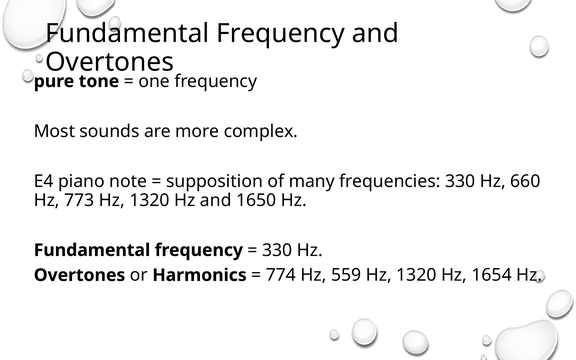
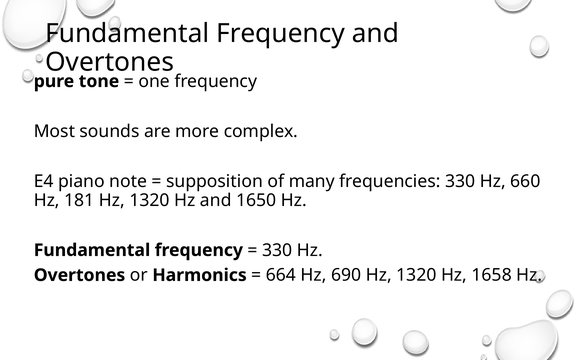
773: 773 -> 181
774: 774 -> 664
559: 559 -> 690
1654: 1654 -> 1658
